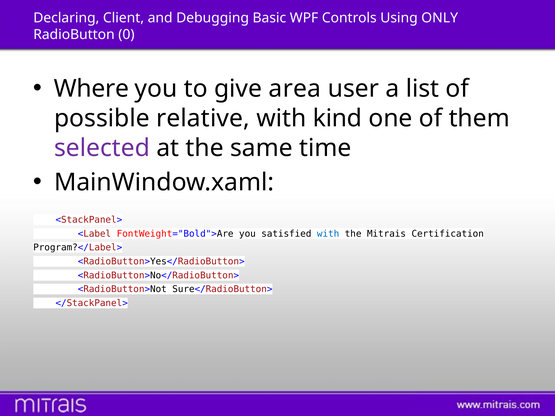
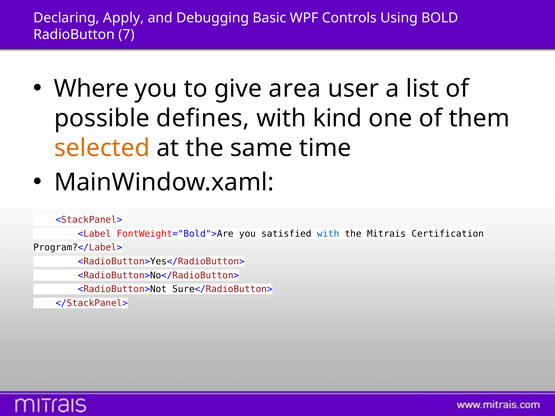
Client: Client -> Apply
ONLY: ONLY -> BOLD
0: 0 -> 7
relative: relative -> defines
selected colour: purple -> orange
